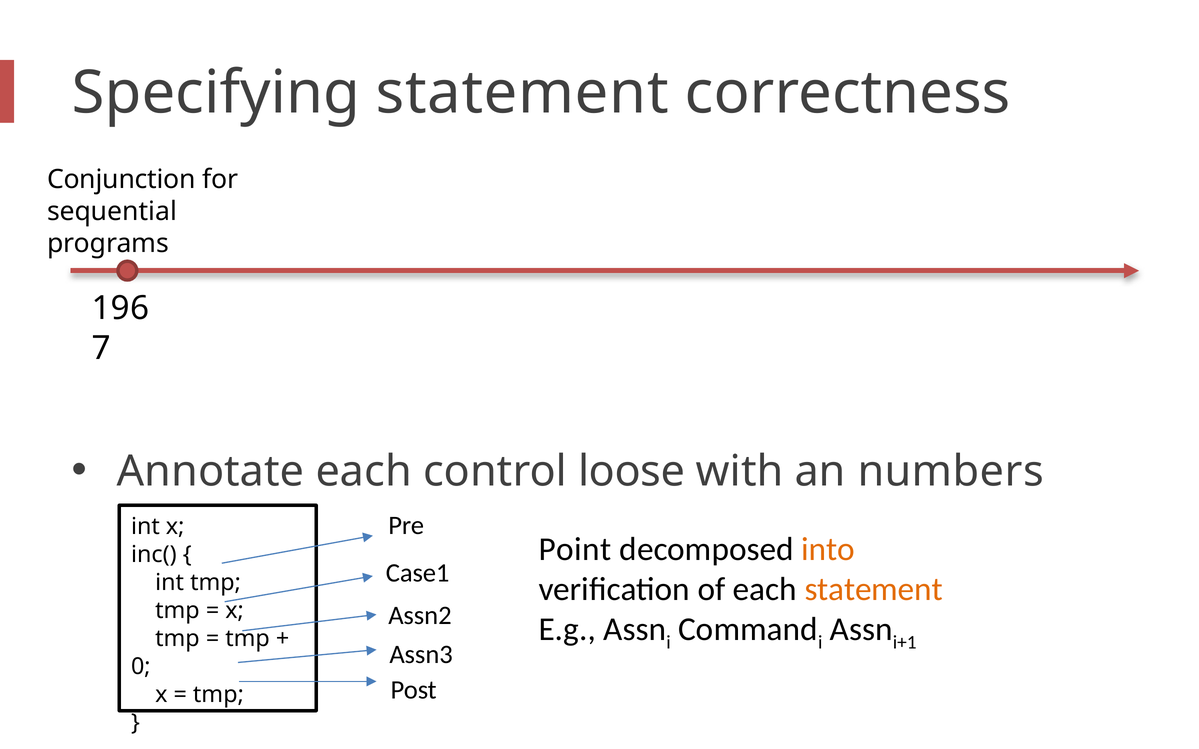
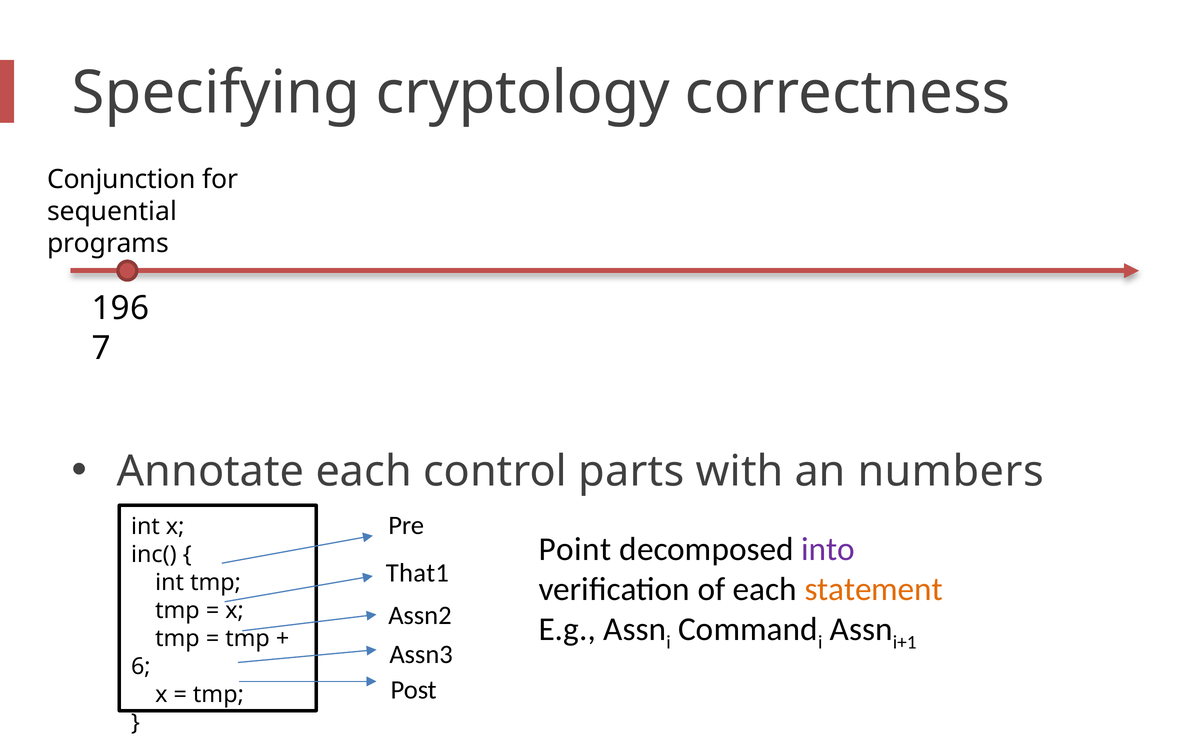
Specifying statement: statement -> cryptology
loose: loose -> parts
into colour: orange -> purple
Case1: Case1 -> That1
0: 0 -> 6
